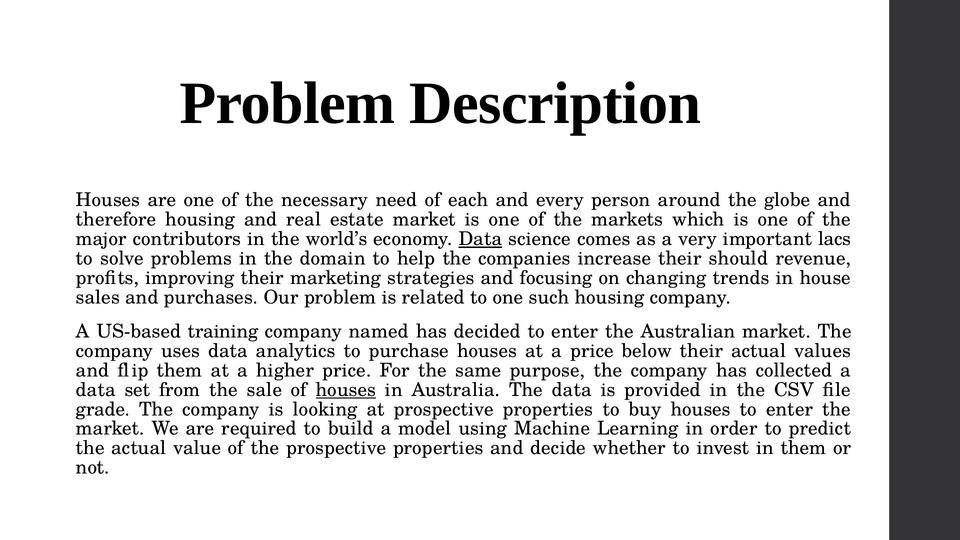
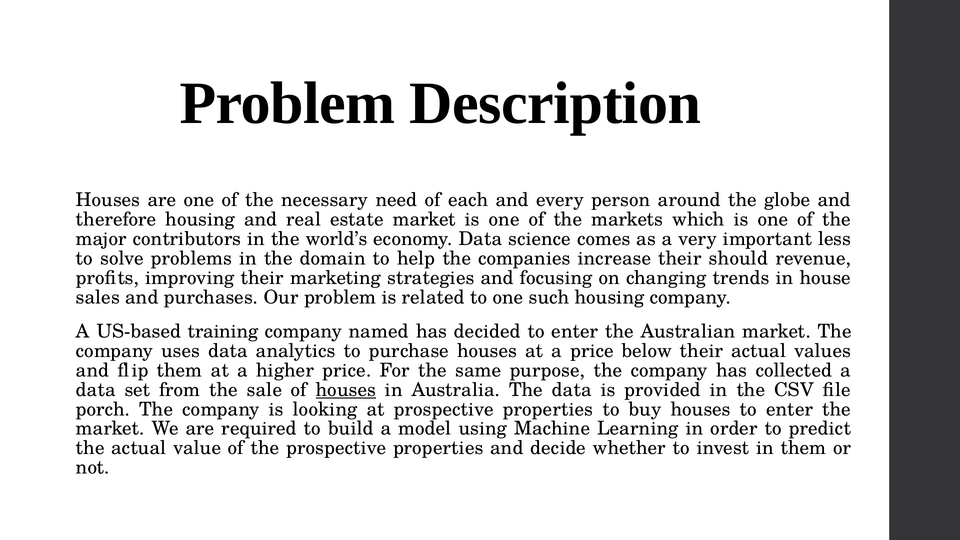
Data at (480, 239) underline: present -> none
lacs: lacs -> less
grade: grade -> porch
